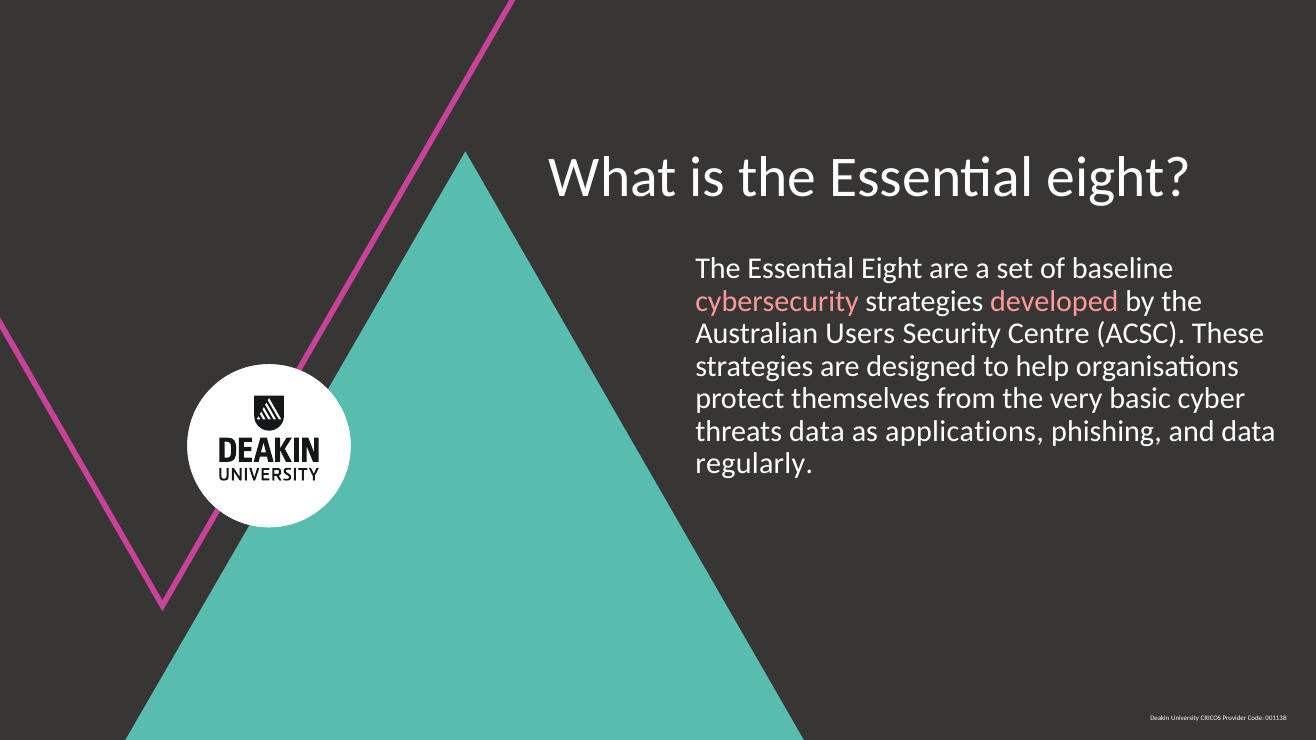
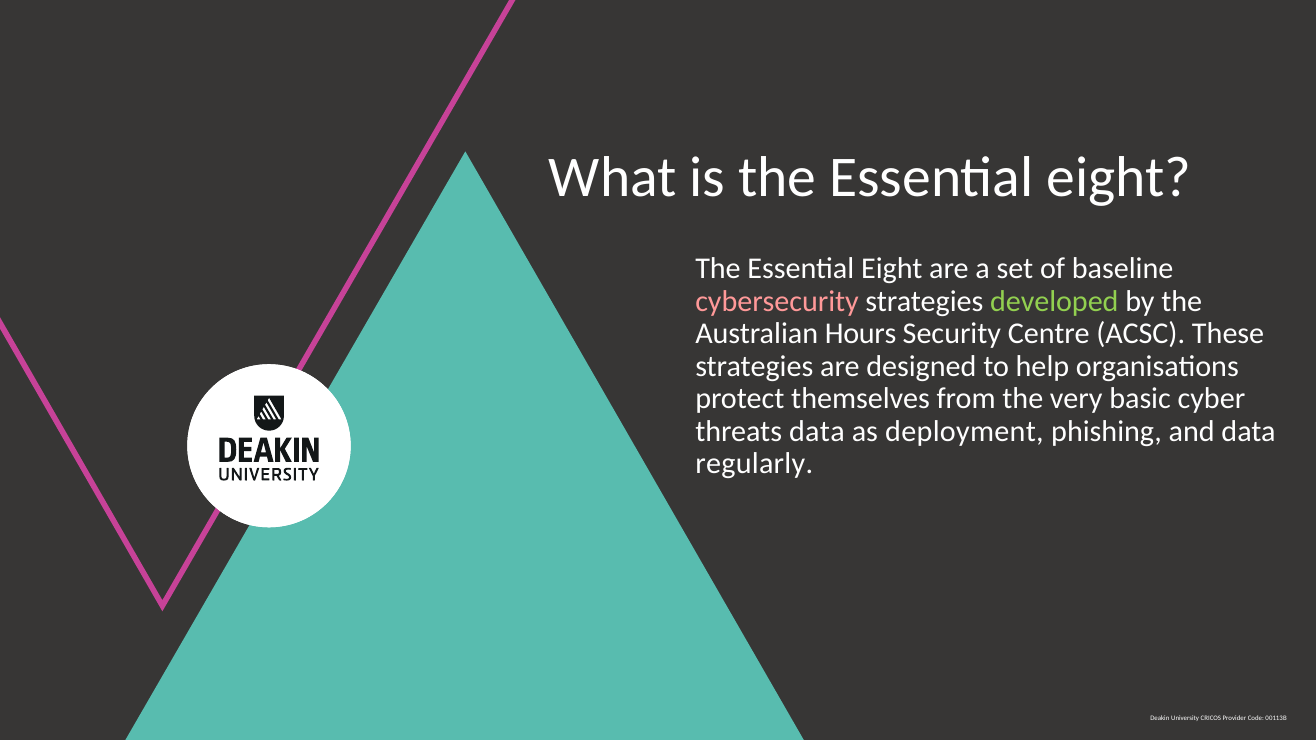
developed colour: pink -> light green
Users: Users -> Hours
applications: applications -> deployment
